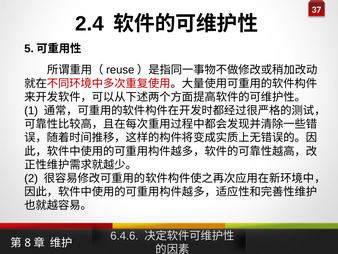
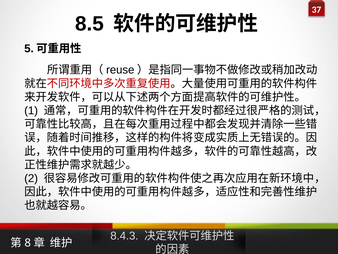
2.4: 2.4 -> 8.5
6.4.6: 6.4.6 -> 8.4.3
